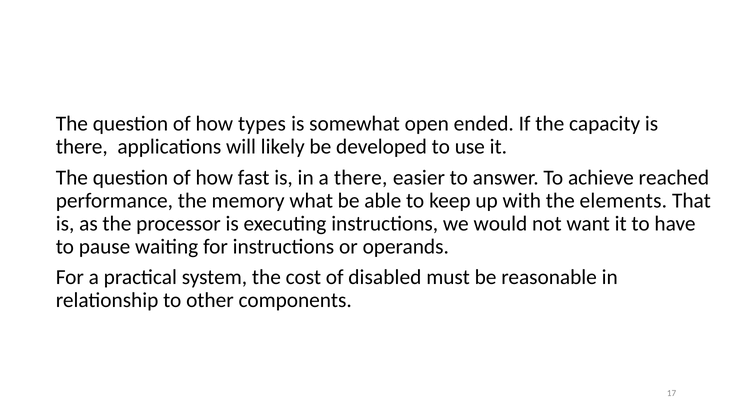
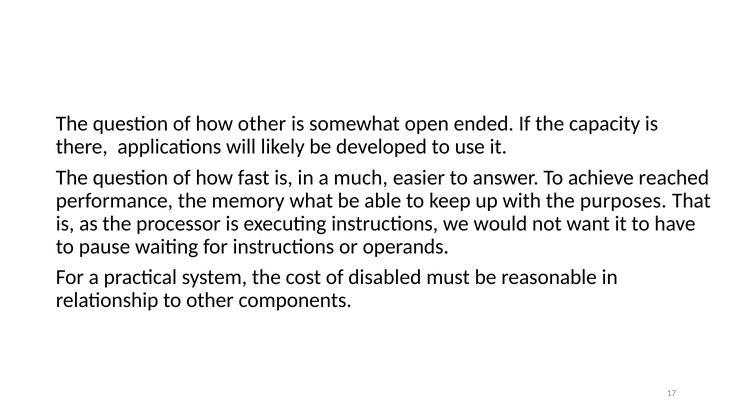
how types: types -> other
a there: there -> much
elements: elements -> purposes
